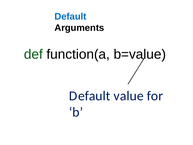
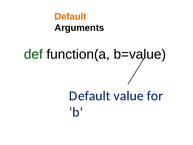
Default at (70, 16) colour: blue -> orange
